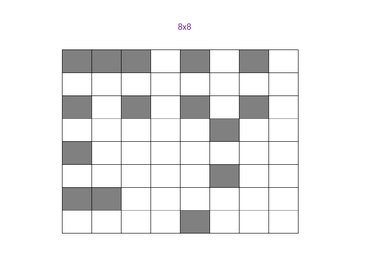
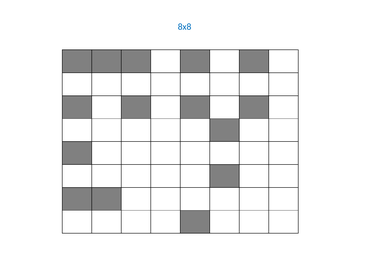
8x8 colour: purple -> blue
